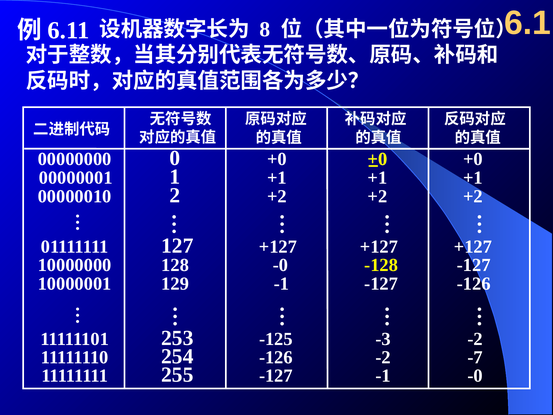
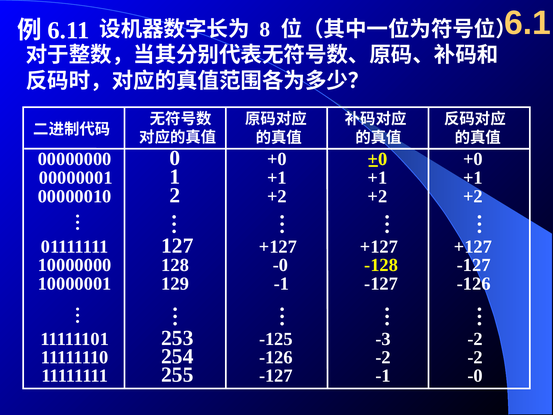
-7 at (475, 357): -7 -> -2
